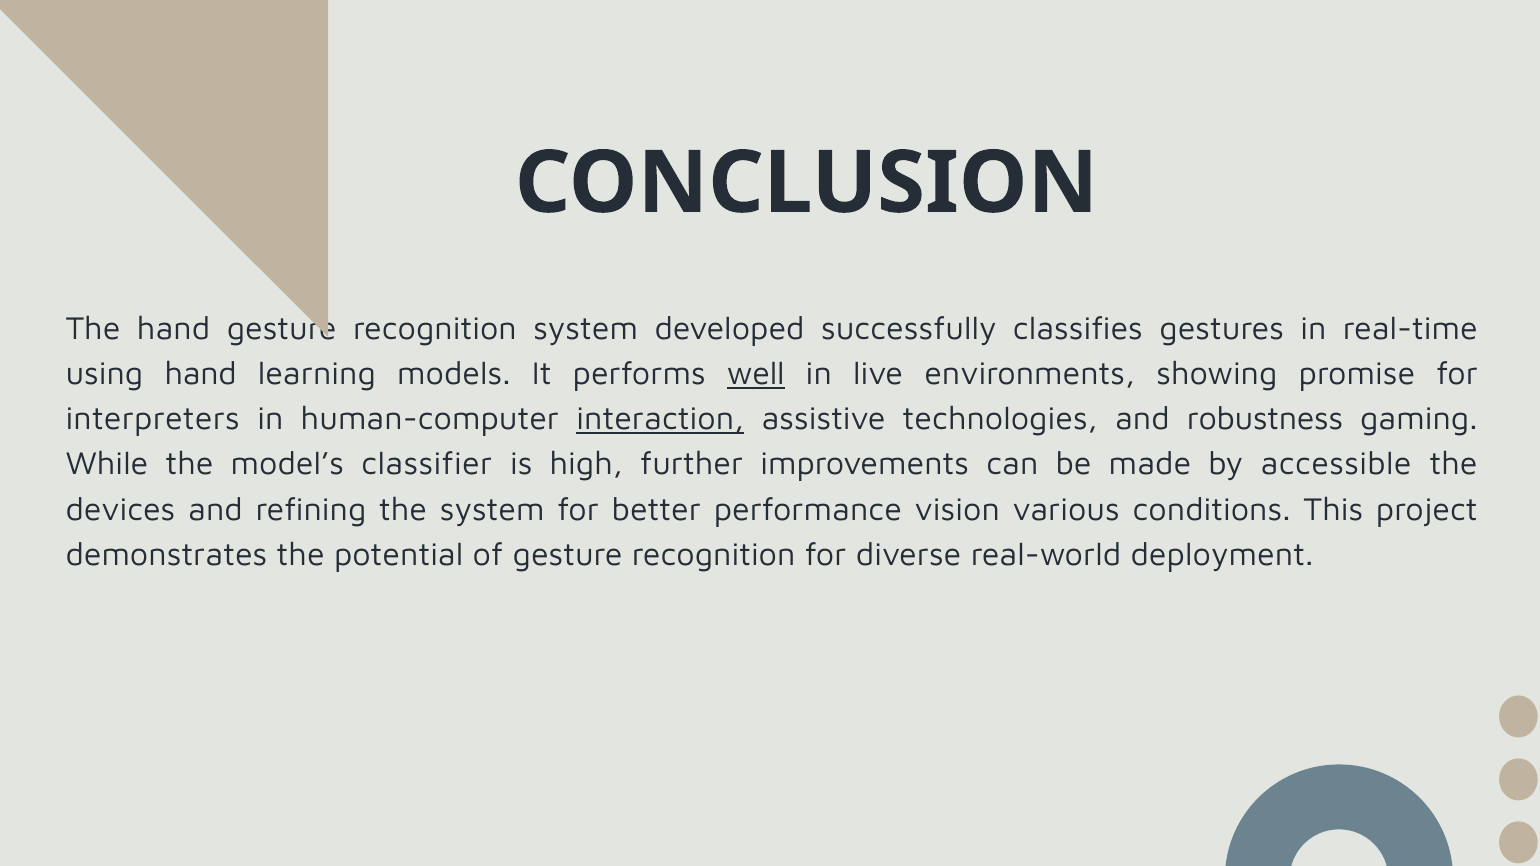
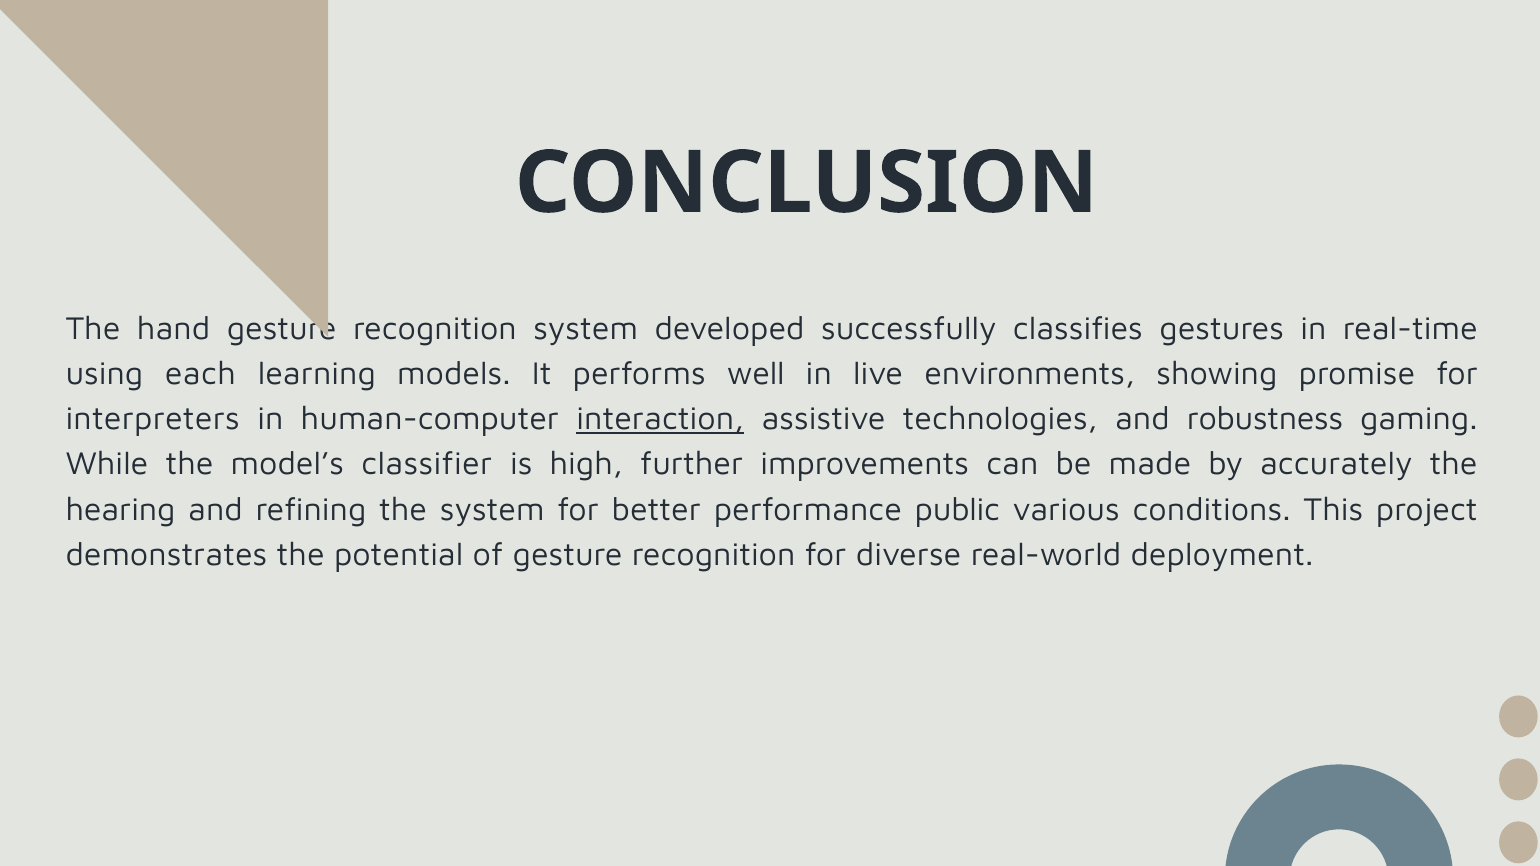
using hand: hand -> each
well underline: present -> none
accessible: accessible -> accurately
devices: devices -> hearing
vision: vision -> public
